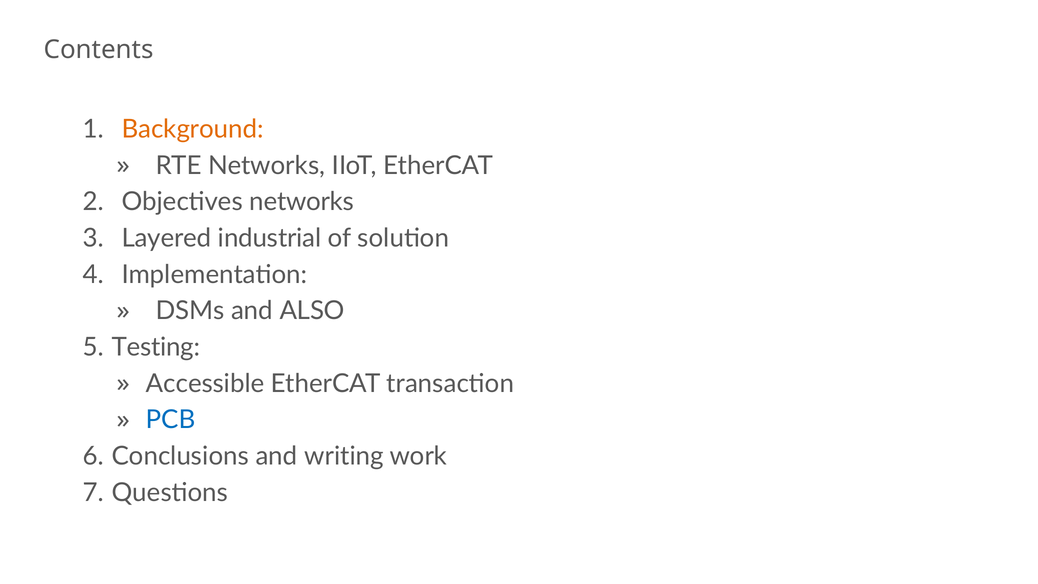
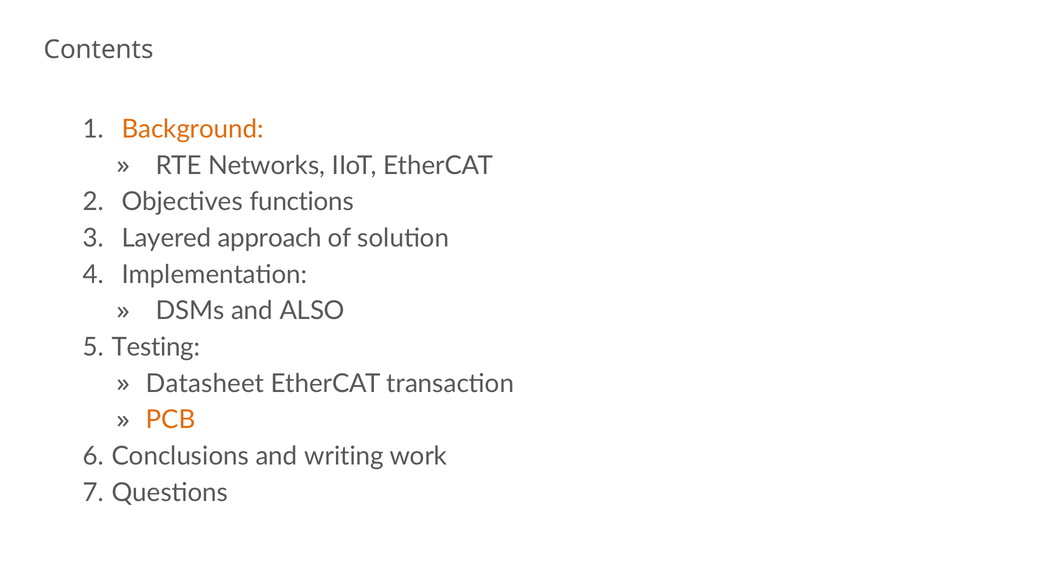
Objectives networks: networks -> functions
industrial: industrial -> approach
Accessible: Accessible -> Datasheet
PCB colour: blue -> orange
